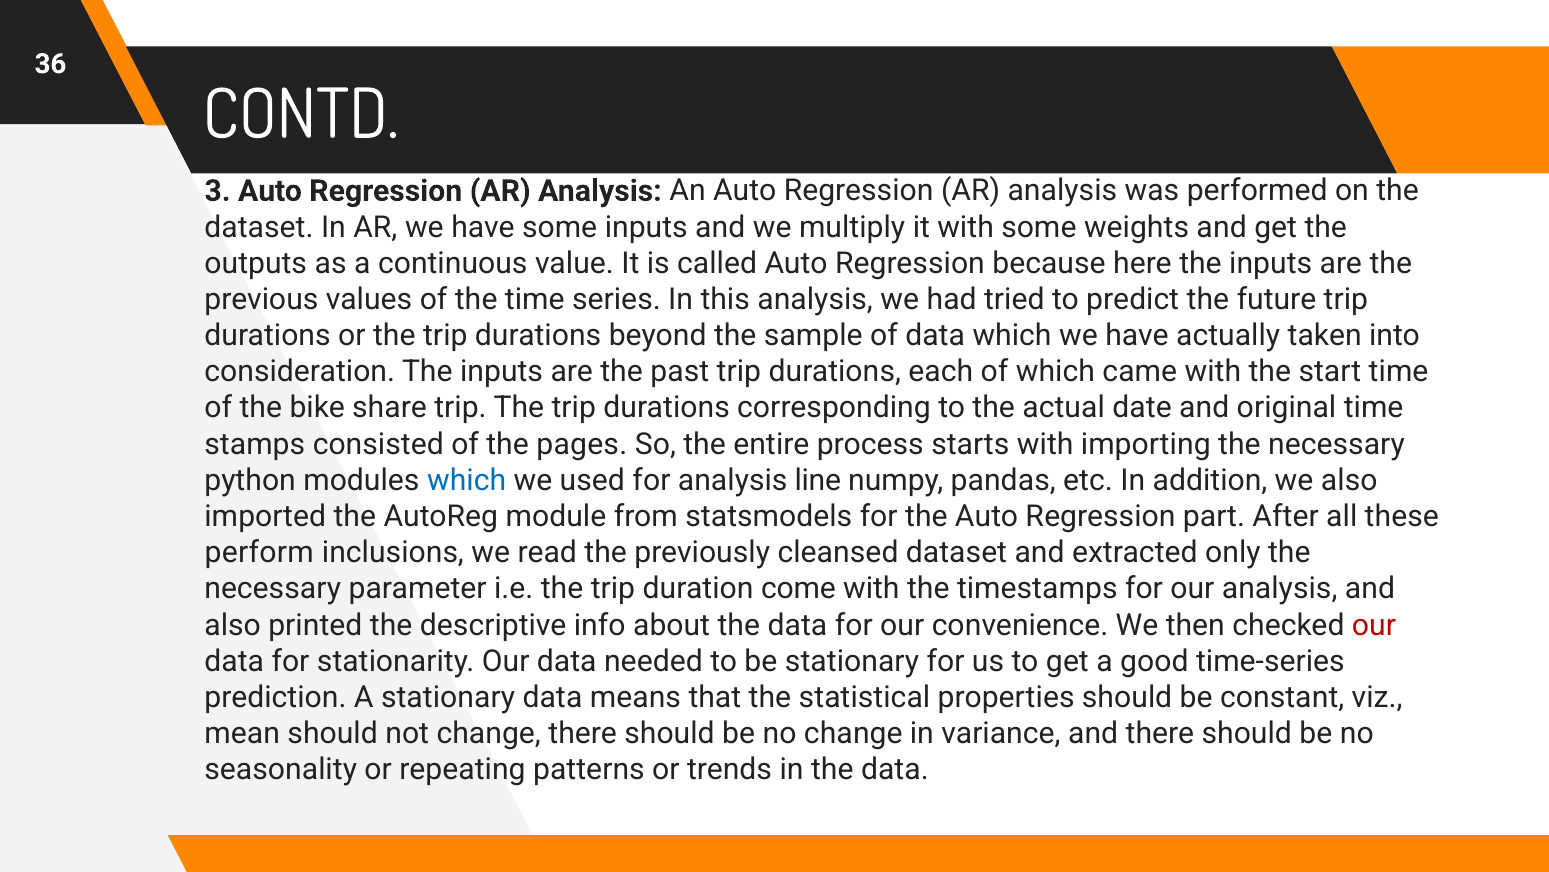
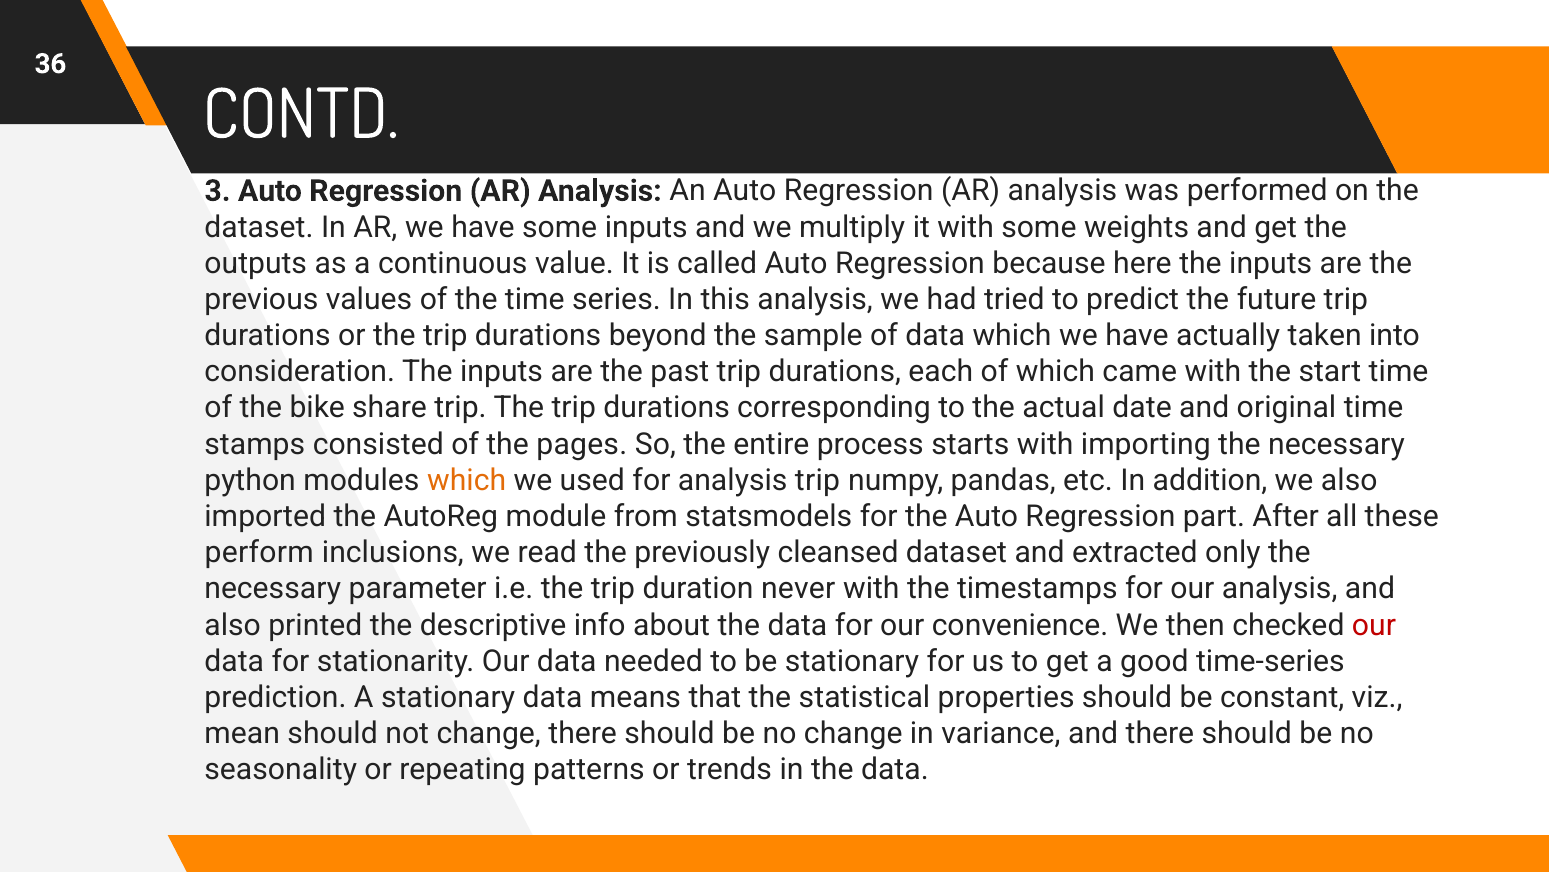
which at (467, 480) colour: blue -> orange
analysis line: line -> trip
come: come -> never
